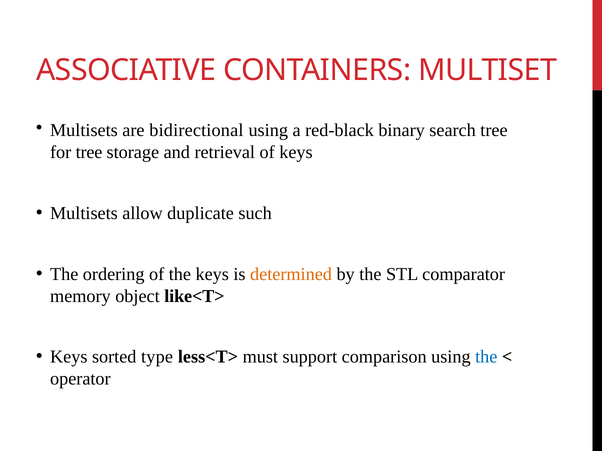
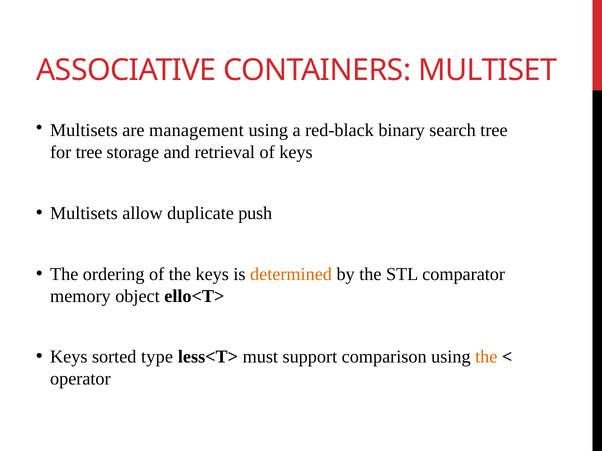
bidirectional: bidirectional -> management
such: such -> push
like<T>: like<T> -> ello<T>
the at (486, 357) colour: blue -> orange
